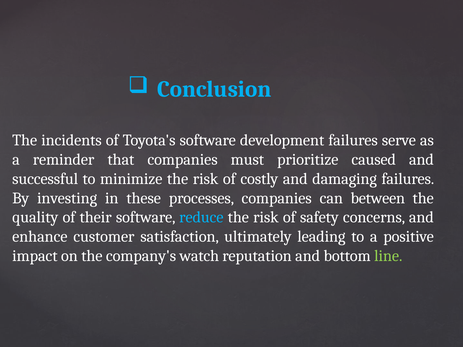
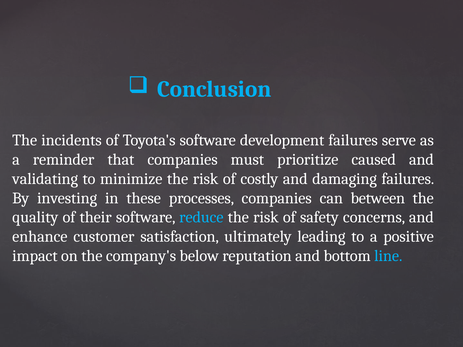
successful: successful -> validating
watch: watch -> below
line colour: light green -> light blue
